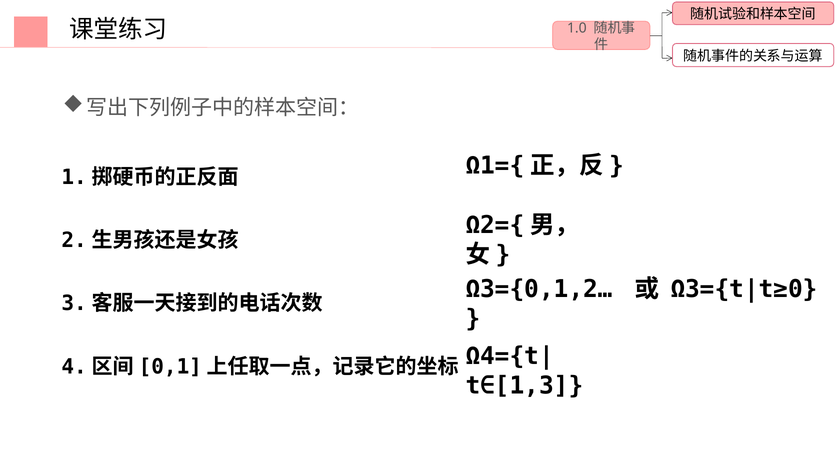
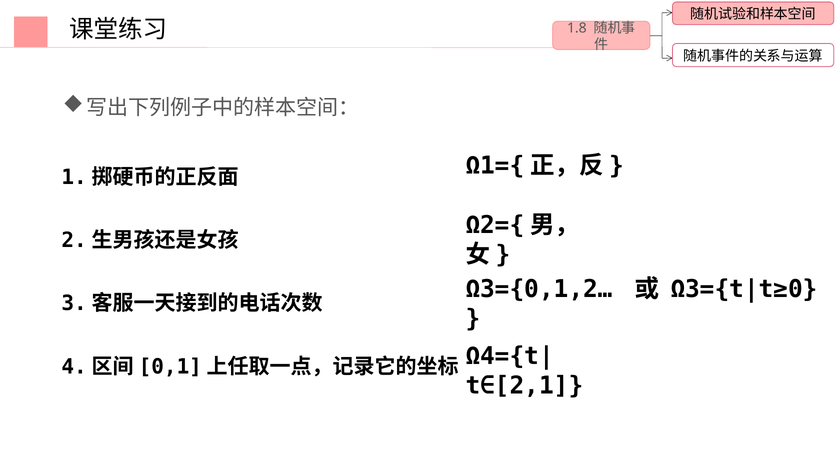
1.0: 1.0 -> 1.8
t∈[1,3: t∈[1,3 -> t∈[2,1
